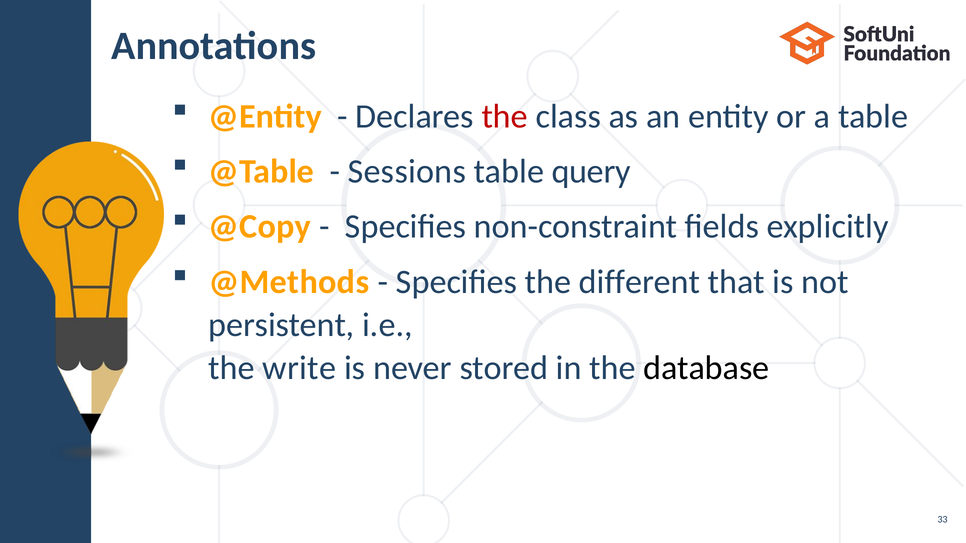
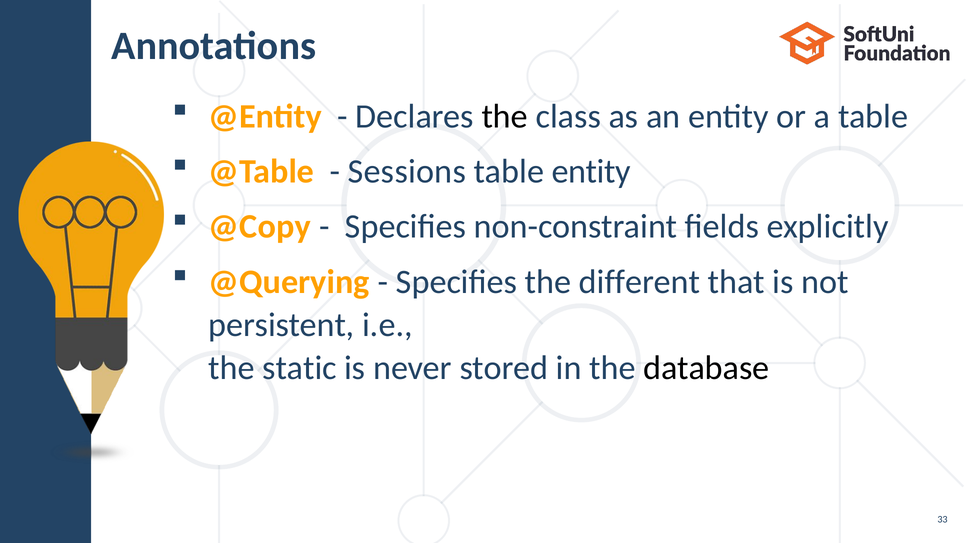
the at (505, 117) colour: red -> black
table query: query -> entity
@Methods: @Methods -> @Querying
write: write -> static
